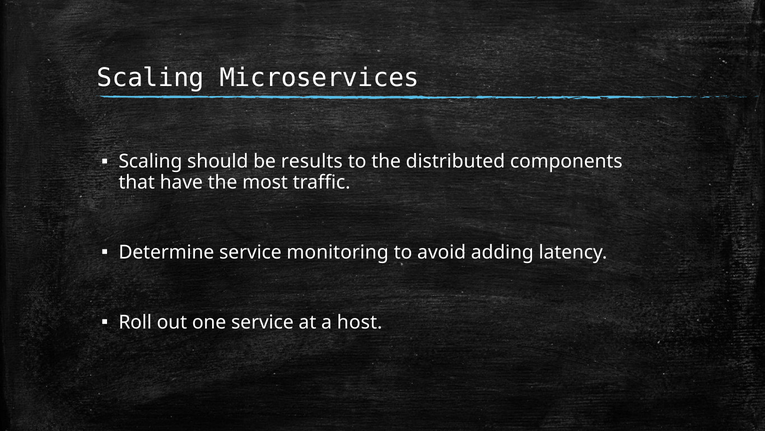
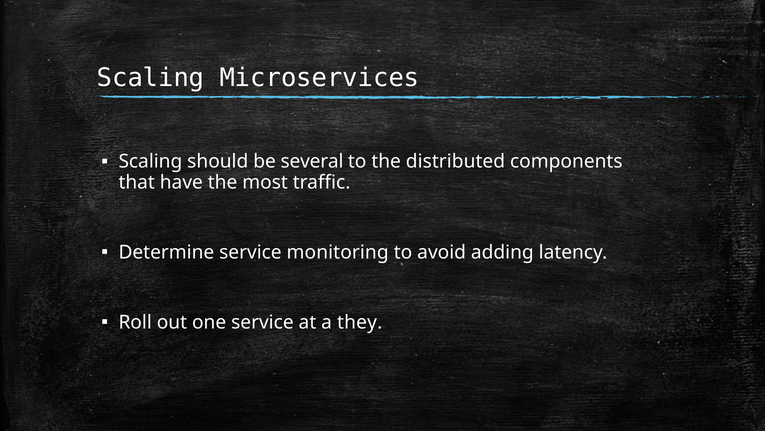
results: results -> several
host: host -> they
